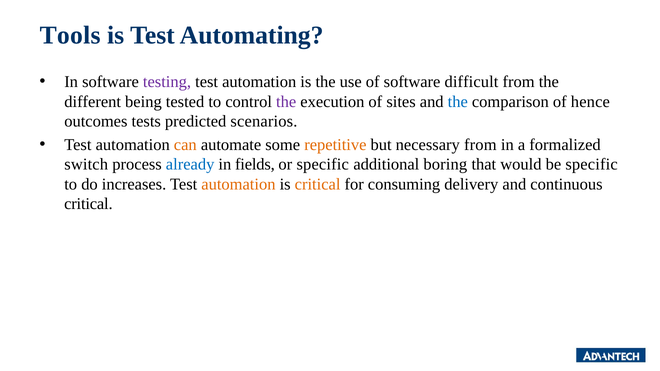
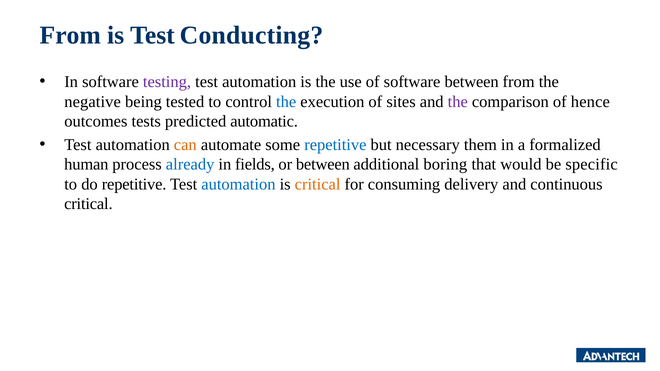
Tools at (70, 35): Tools -> From
Automating: Automating -> Conducting
software difficult: difficult -> between
different: different -> negative
the at (286, 102) colour: purple -> blue
the at (458, 102) colour: blue -> purple
scenarios: scenarios -> automatic
repetitive at (335, 145) colour: orange -> blue
necessary from: from -> them
switch: switch -> human
or specific: specific -> between
do increases: increases -> repetitive
automation at (238, 184) colour: orange -> blue
